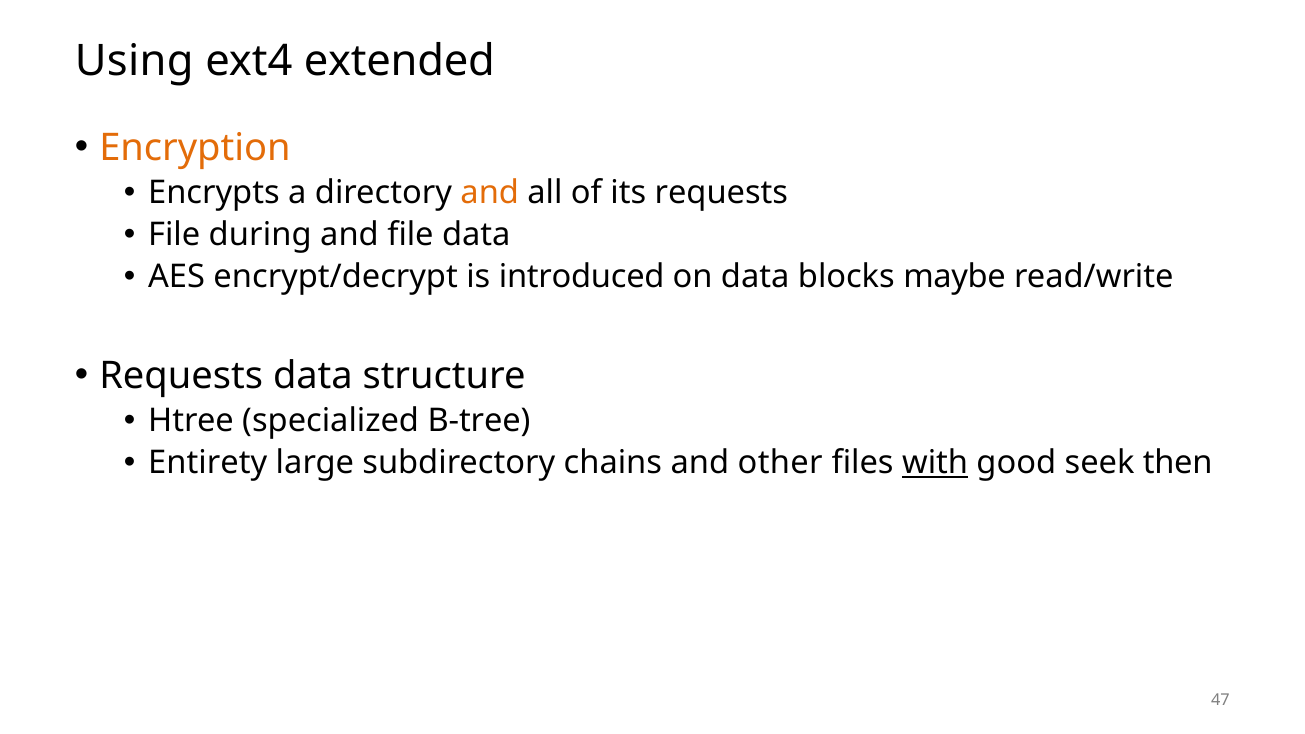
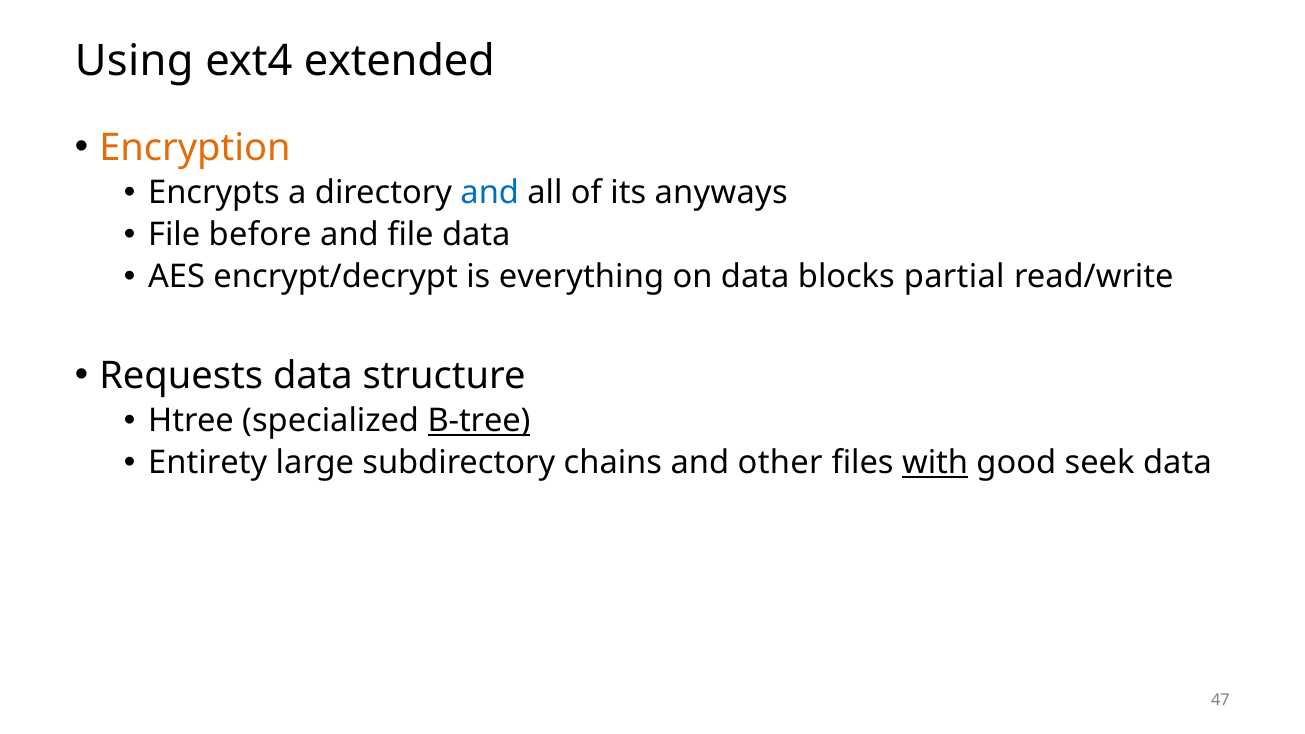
and at (490, 193) colour: orange -> blue
its requests: requests -> anyways
during: during -> before
introduced: introduced -> everything
maybe: maybe -> partial
B-tree underline: none -> present
seek then: then -> data
